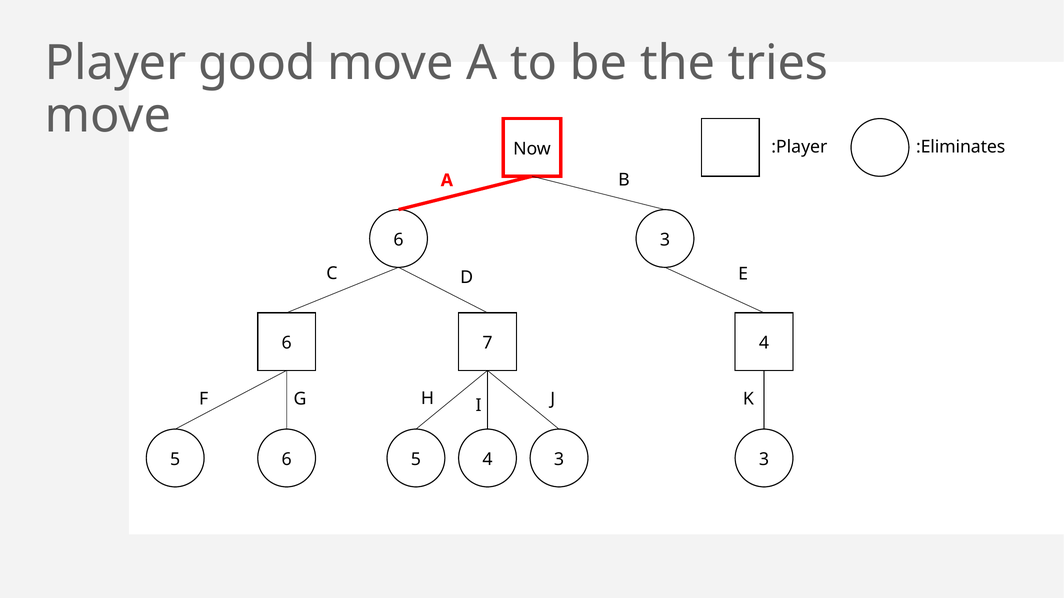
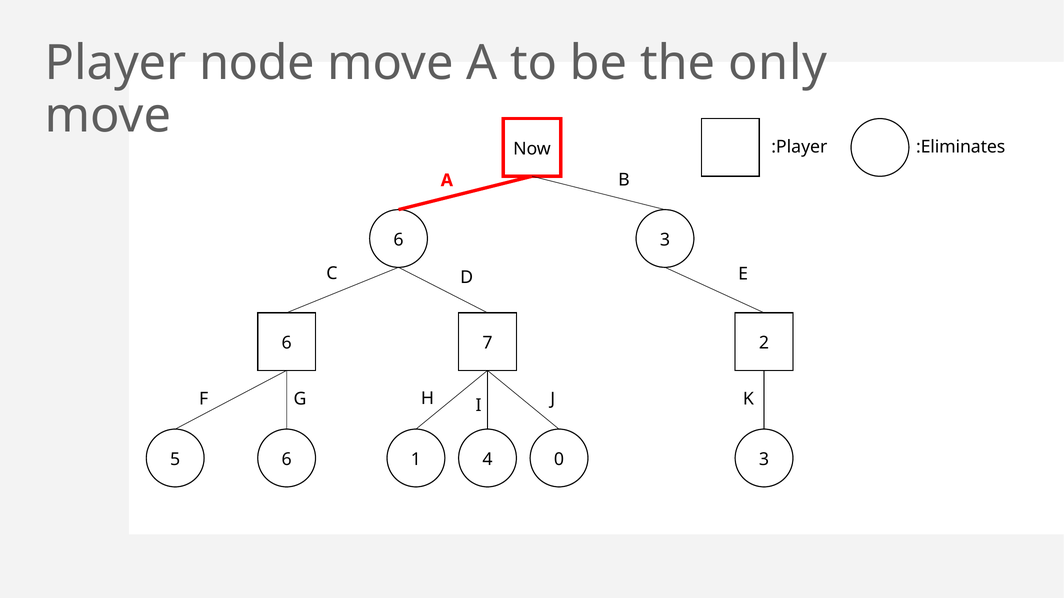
good: good -> node
tries: tries -> only
7 4: 4 -> 2
5 5: 5 -> 1
4 3: 3 -> 0
